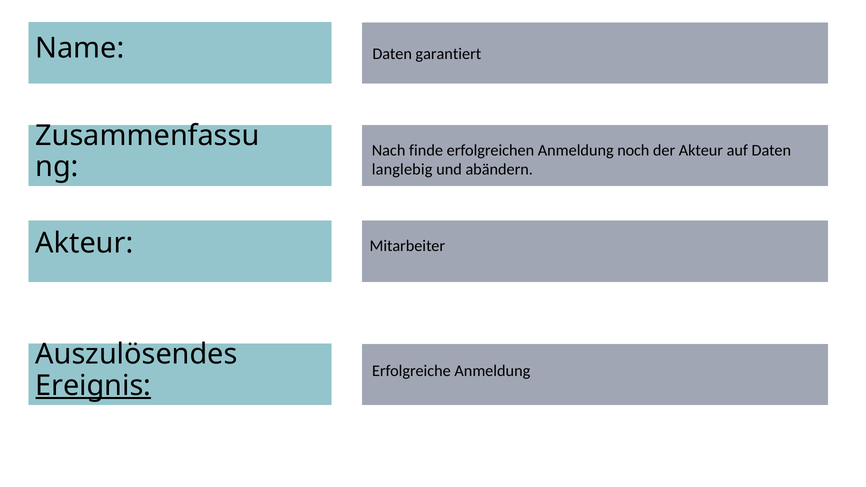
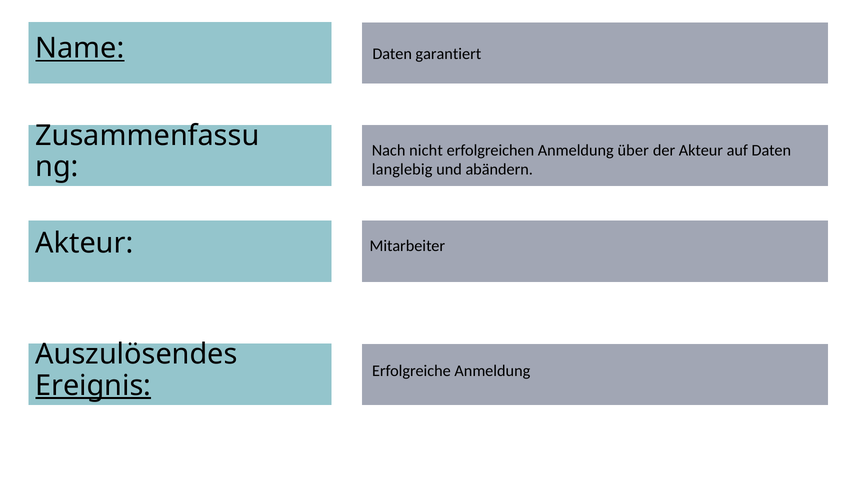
Name underline: none -> present
finde: finde -> nicht
noch: noch -> über
